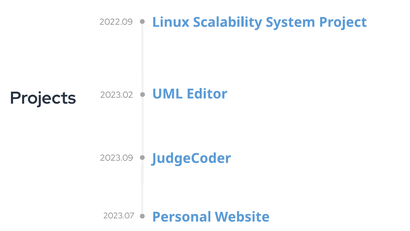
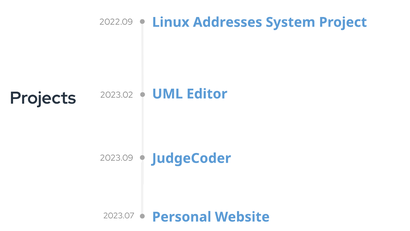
Scalability: Scalability -> Addresses
